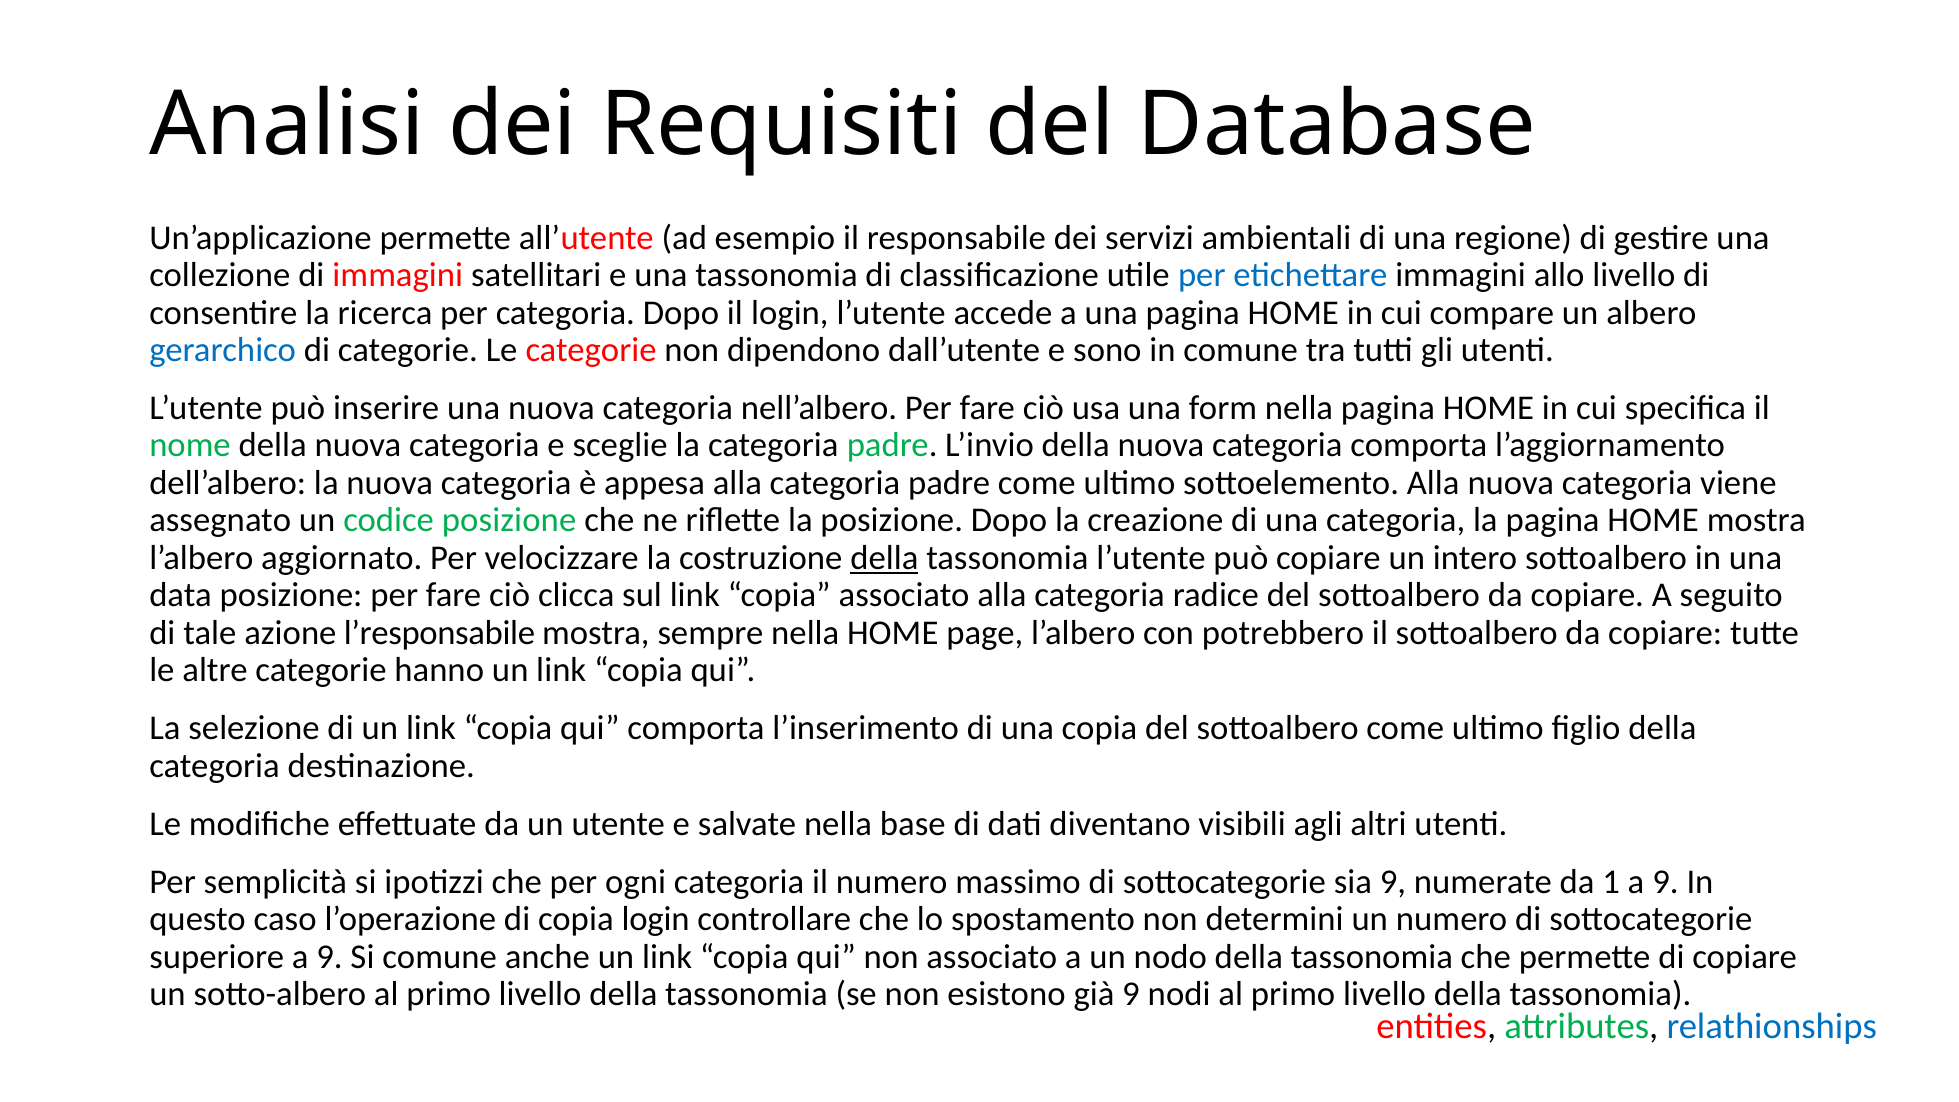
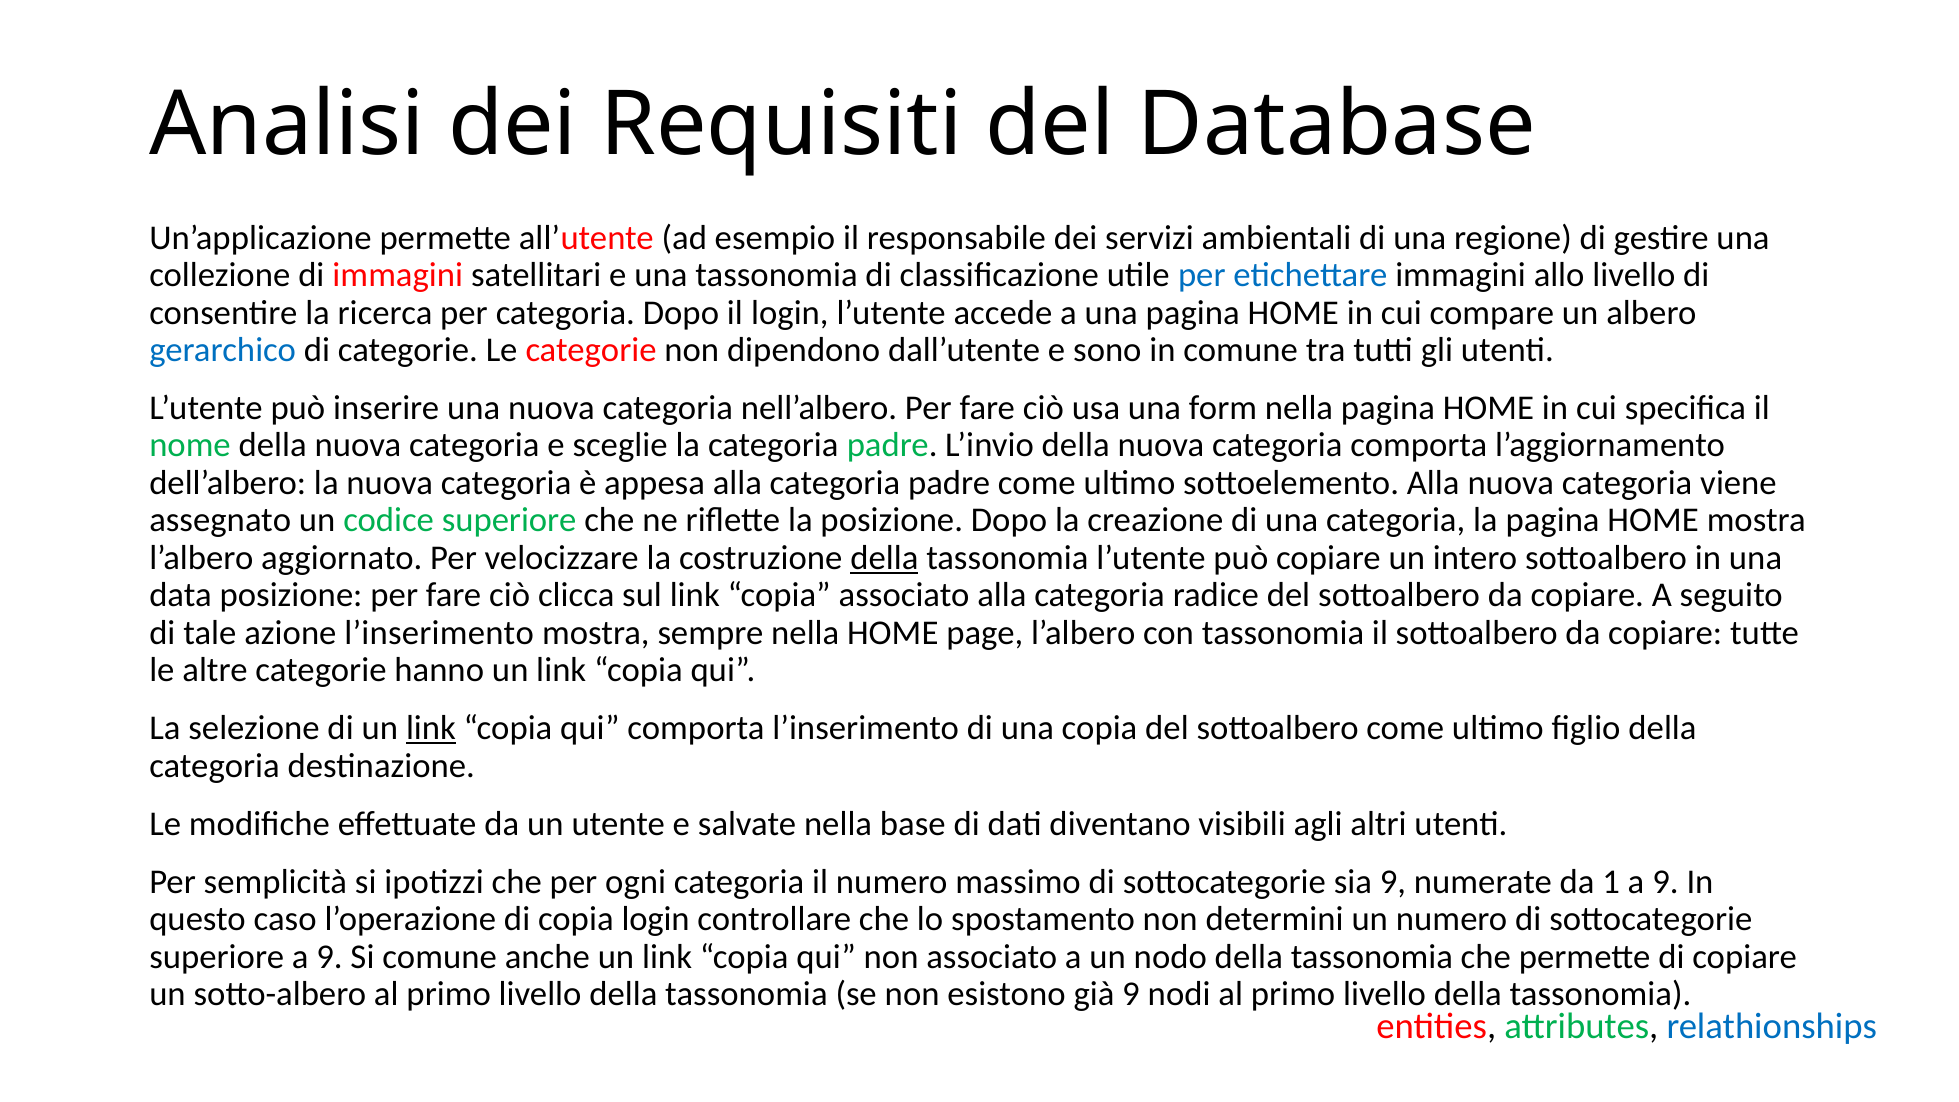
codice posizione: posizione -> superiore
azione l’responsabile: l’responsabile -> l’inserimento
con potrebbero: potrebbero -> tassonomia
link at (431, 728) underline: none -> present
